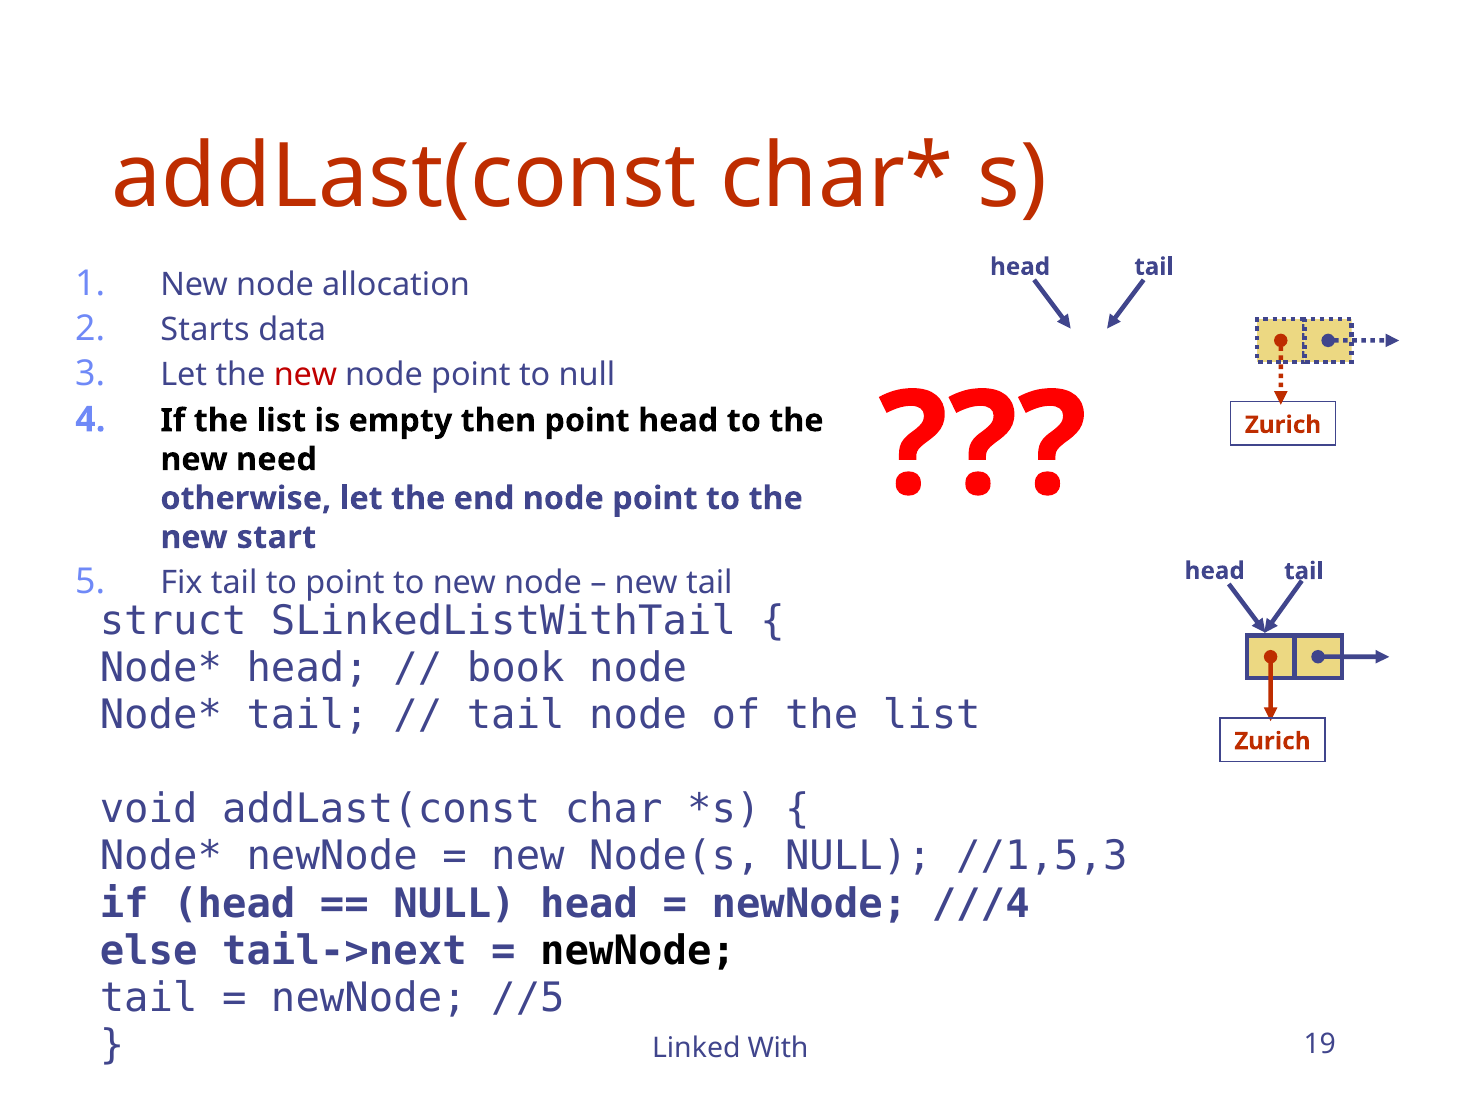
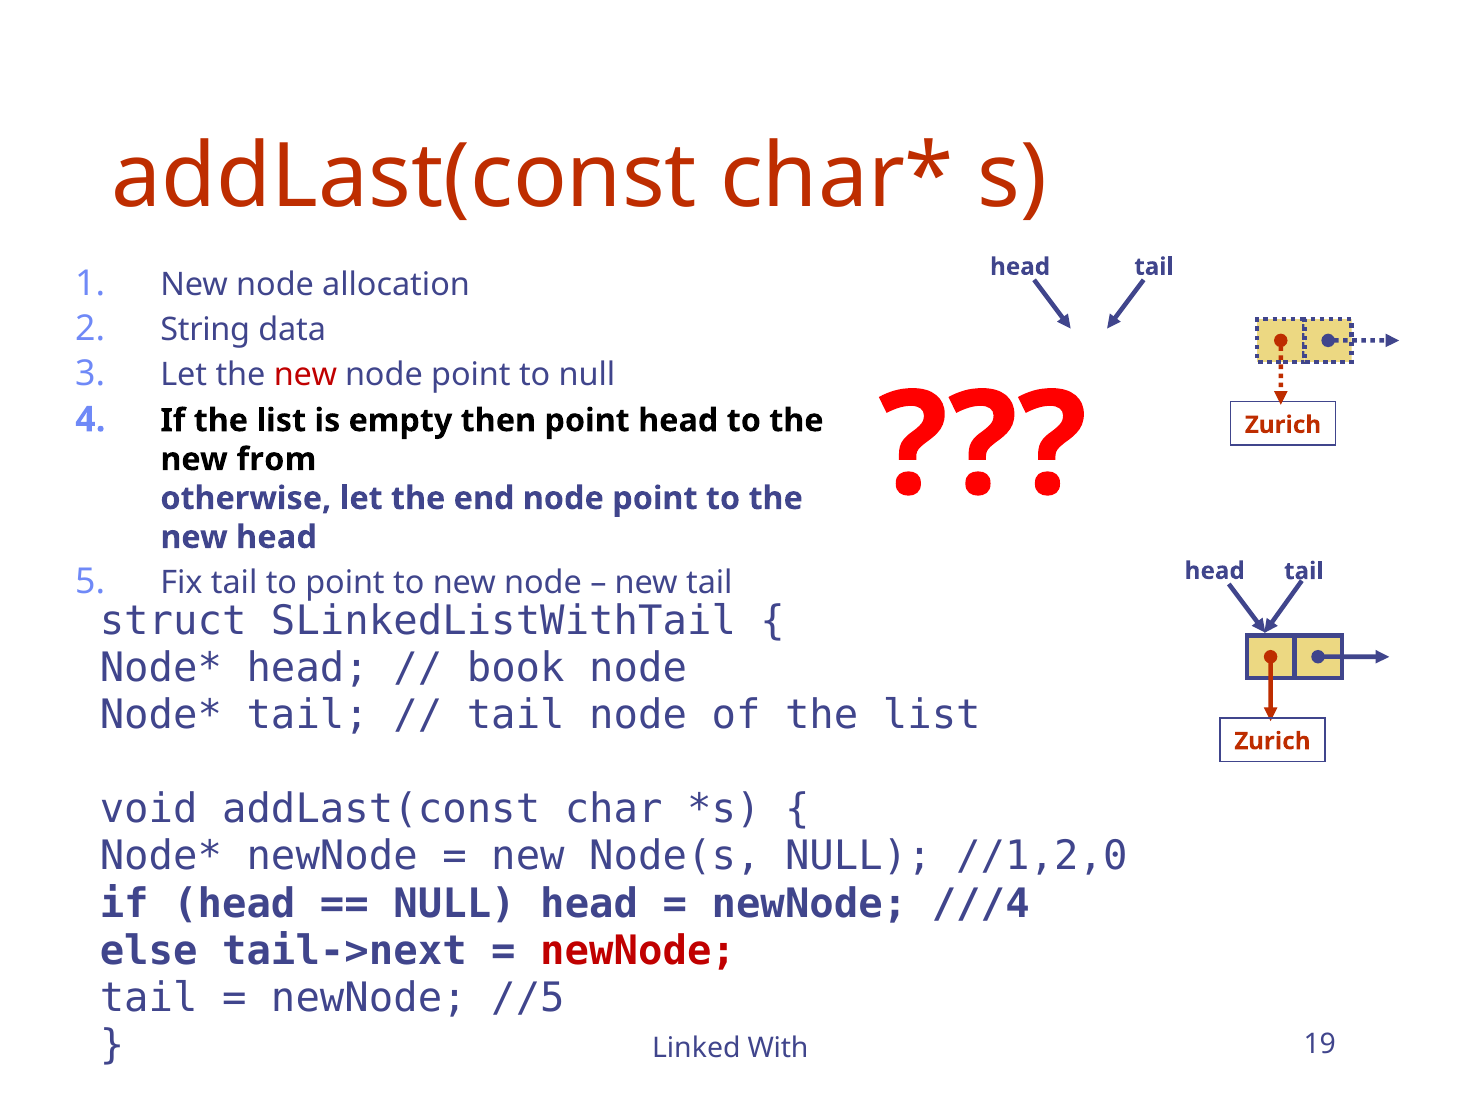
Starts: Starts -> String
need: need -> from
new start: start -> head
//1,5,3: //1,5,3 -> //1,2,0
newNode at (638, 951) colour: black -> red
